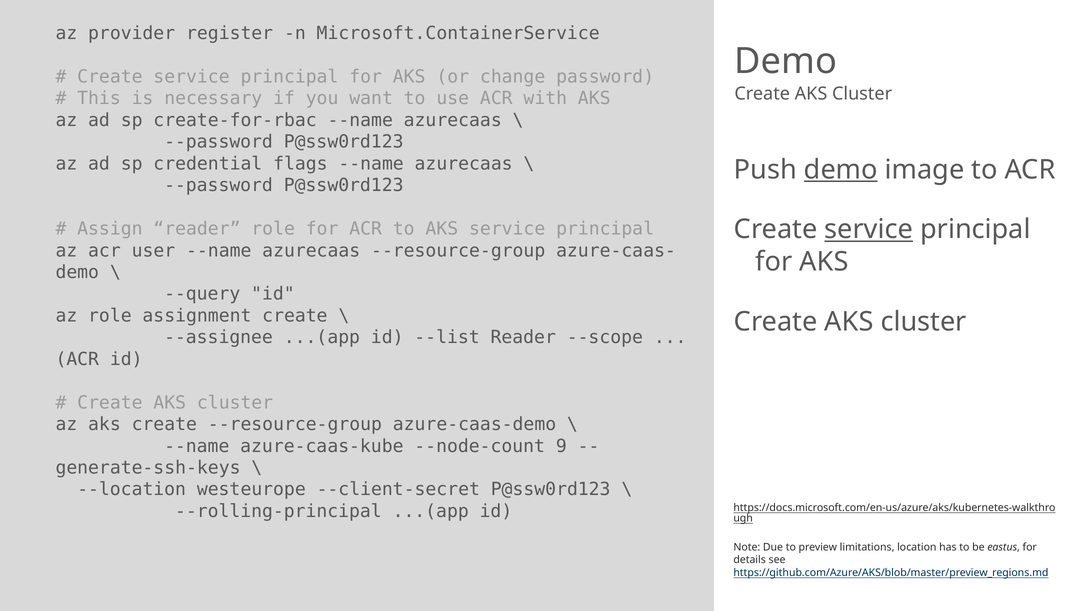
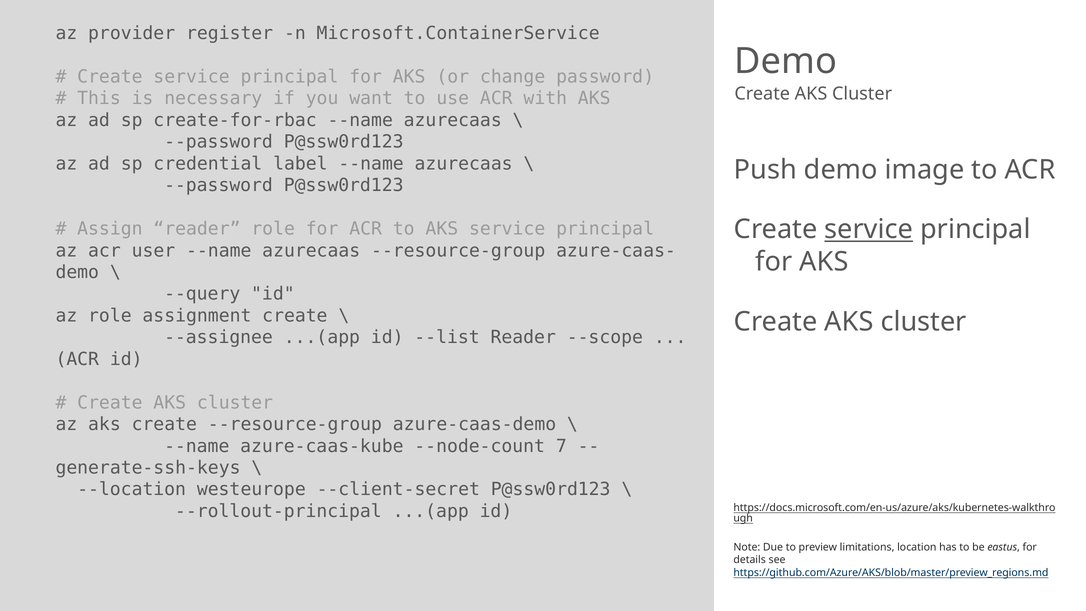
flags: flags -> label
demo at (841, 170) underline: present -> none
9: 9 -> 7
--rolling-principal: --rolling-principal -> --rollout-principal
